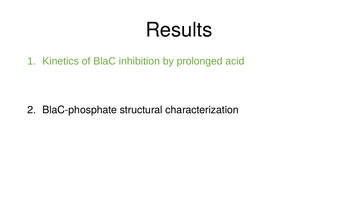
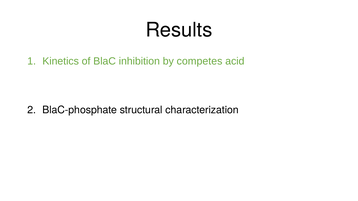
prolonged: prolonged -> competes
